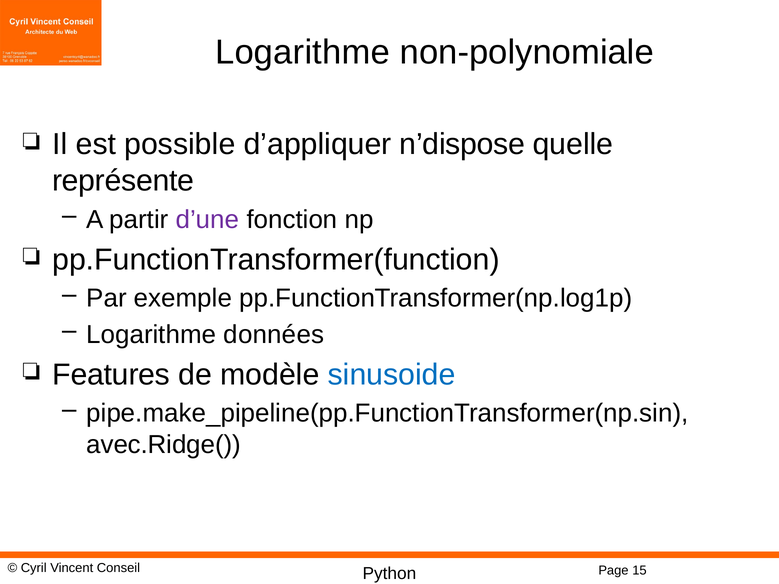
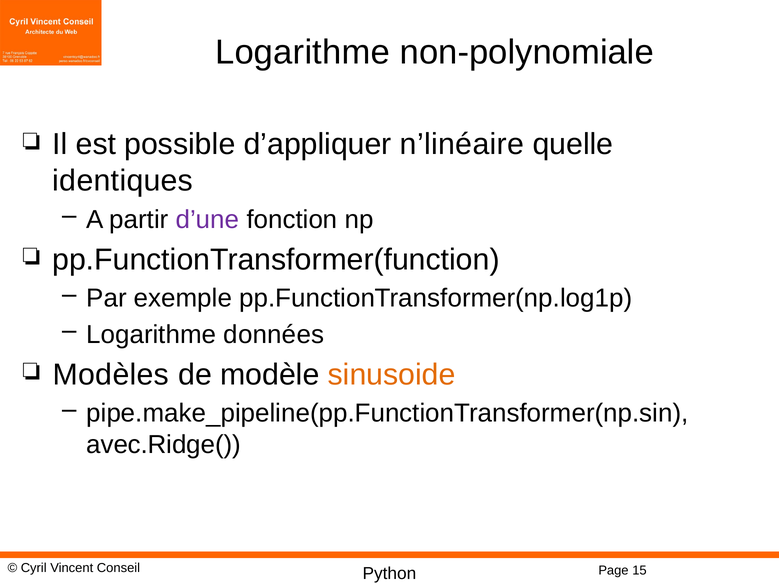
n’dispose: n’dispose -> n’linéaire
représente: représente -> identiques
Features: Features -> Modèles
sinusoide colour: blue -> orange
